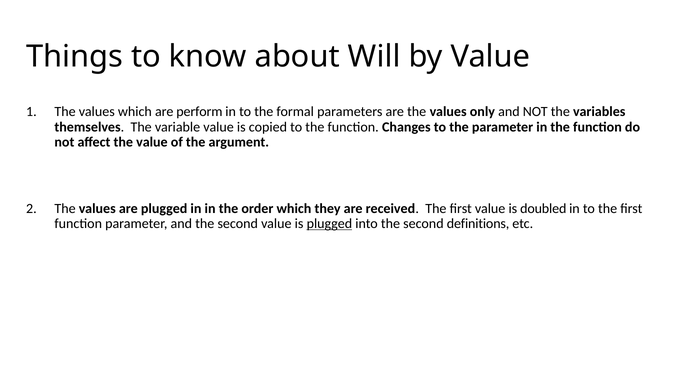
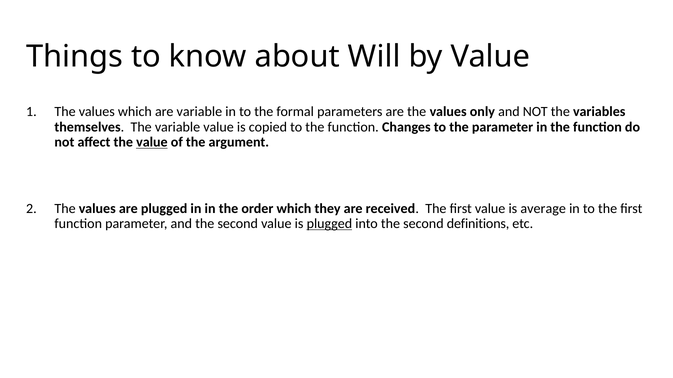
are perform: perform -> variable
value at (152, 142) underline: none -> present
doubled: doubled -> average
